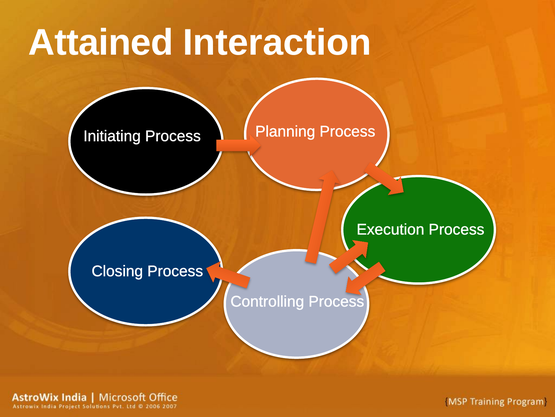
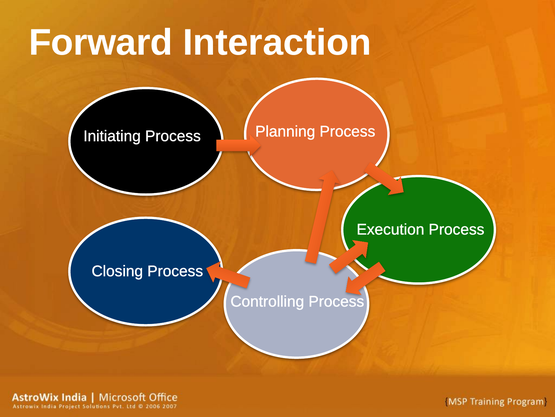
Attained: Attained -> Forward
